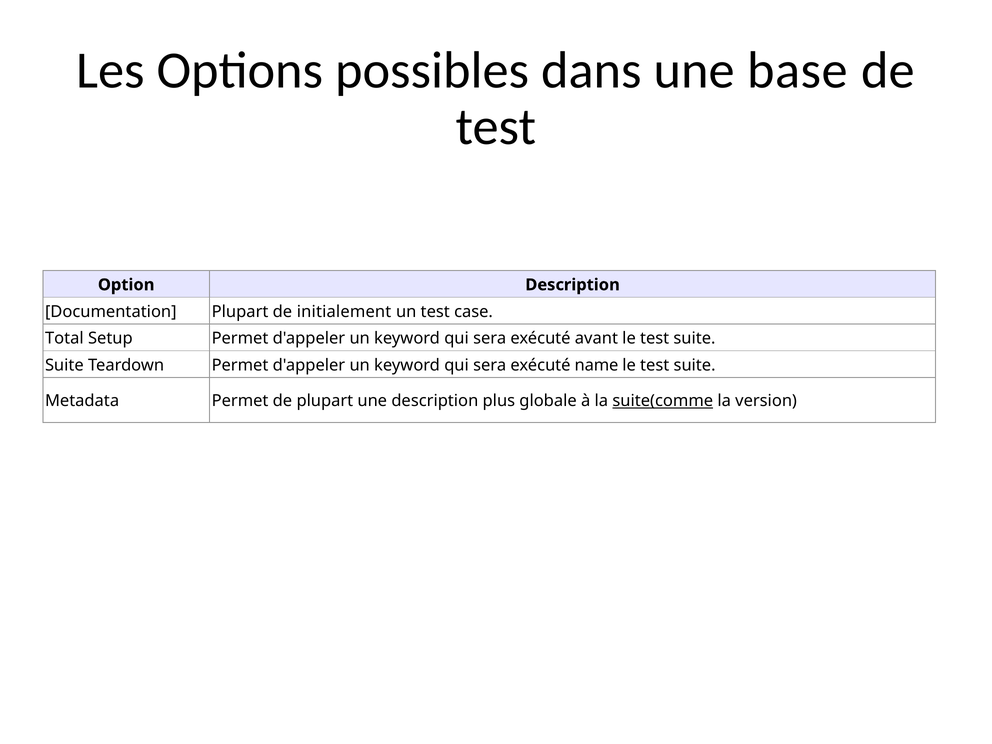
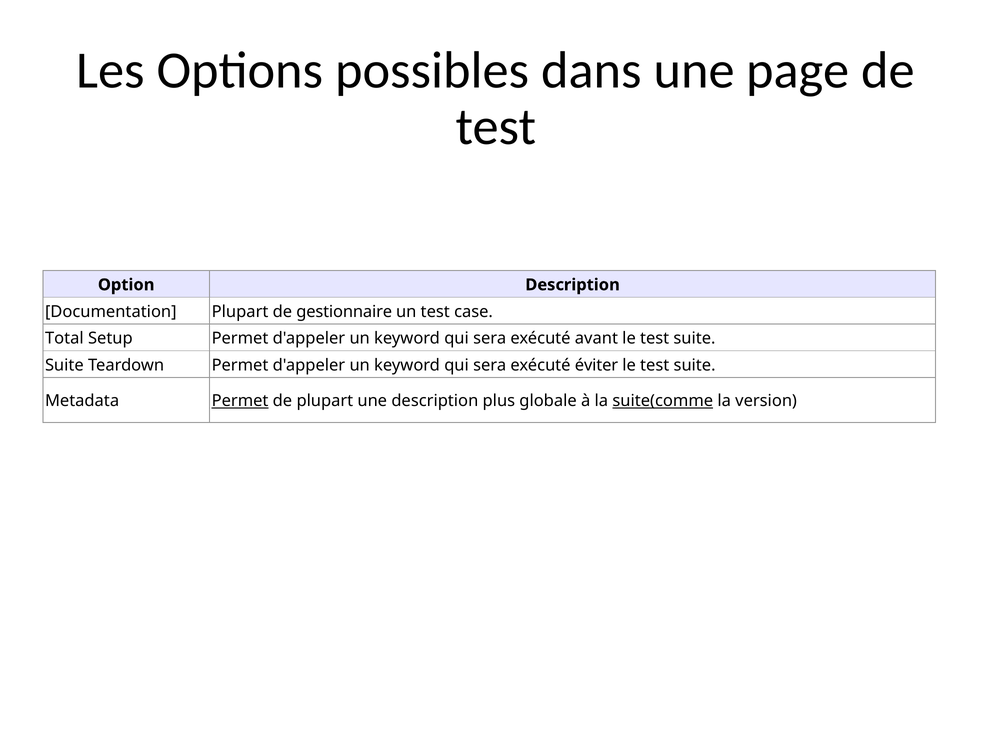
base: base -> page
initialement: initialement -> gestionnaire
name: name -> éviter
Permet at (240, 401) underline: none -> present
